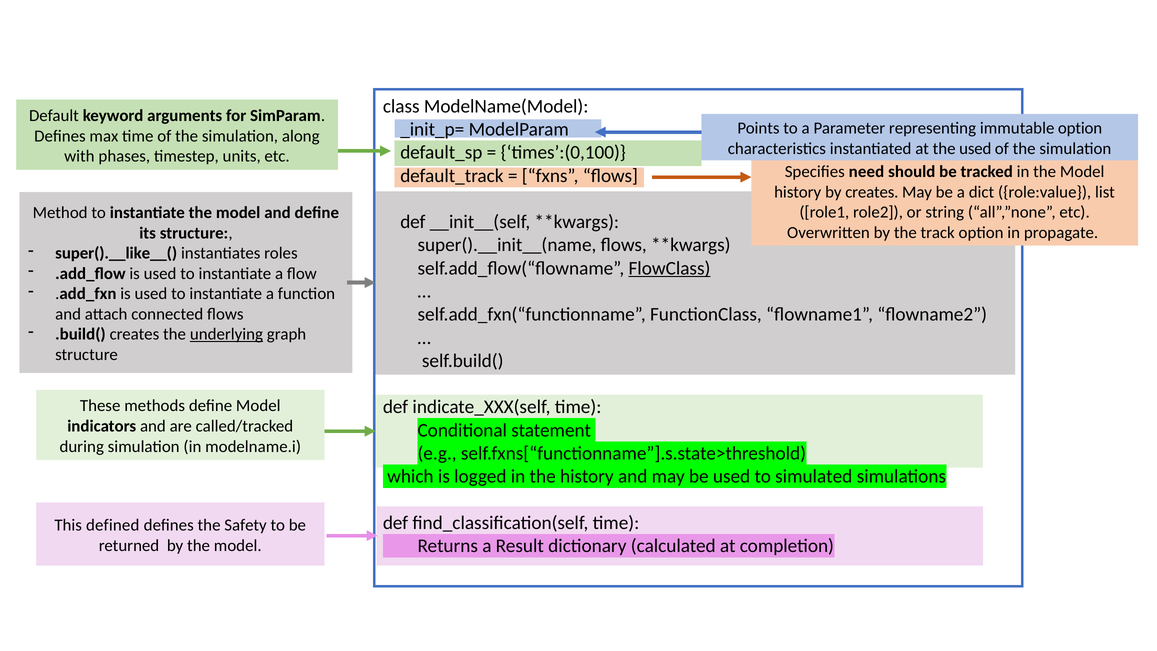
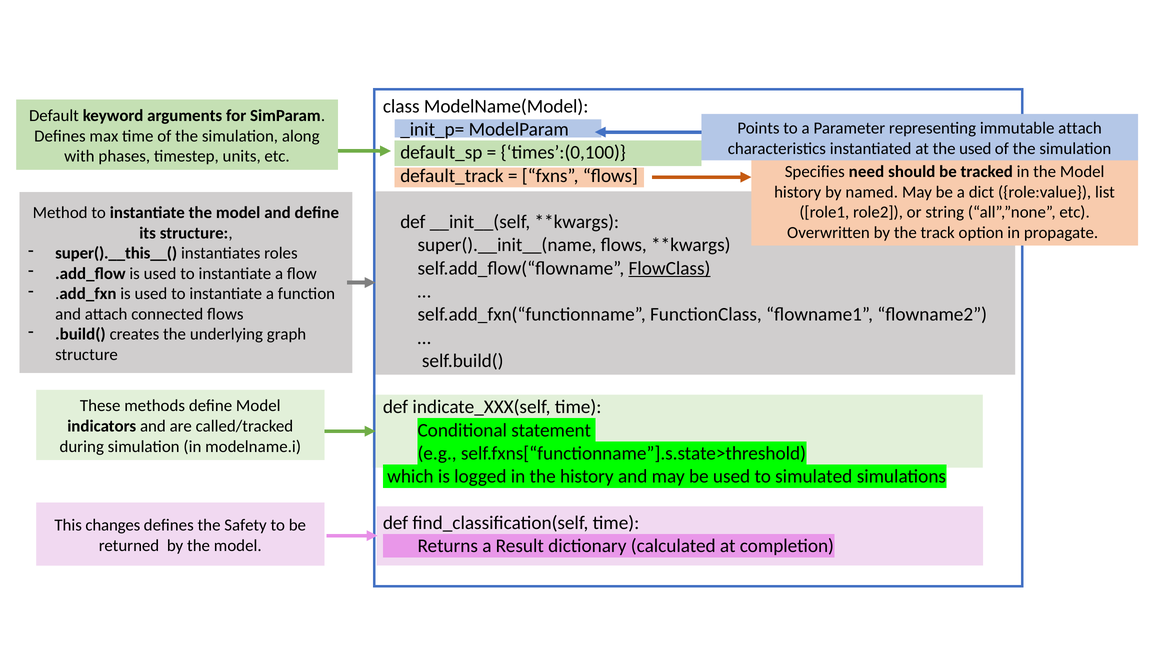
immutable option: option -> attach
by creates: creates -> named
super().__like__(: super().__like__( -> super().__this__(
underlying underline: present -> none
defined: defined -> changes
